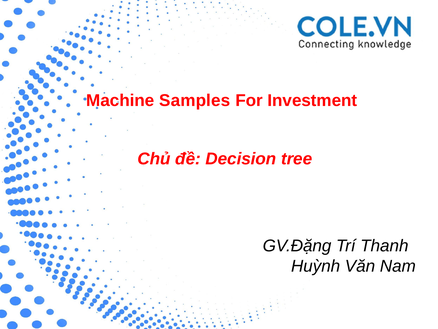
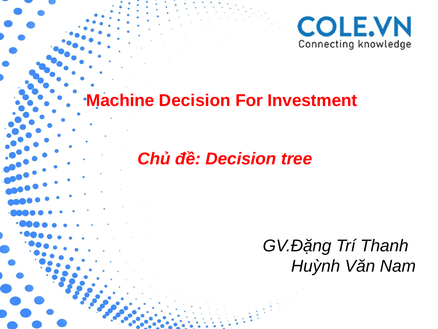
Machine Samples: Samples -> Decision
